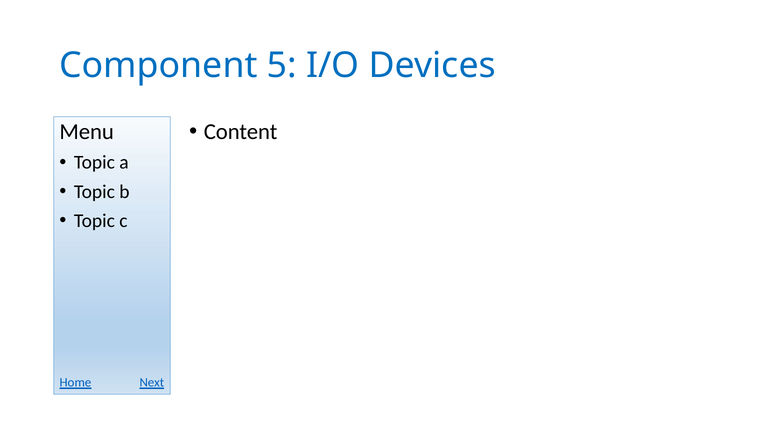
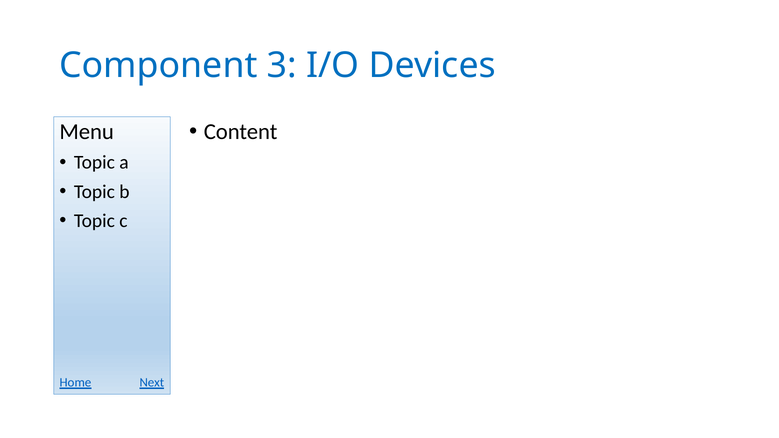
5: 5 -> 3
